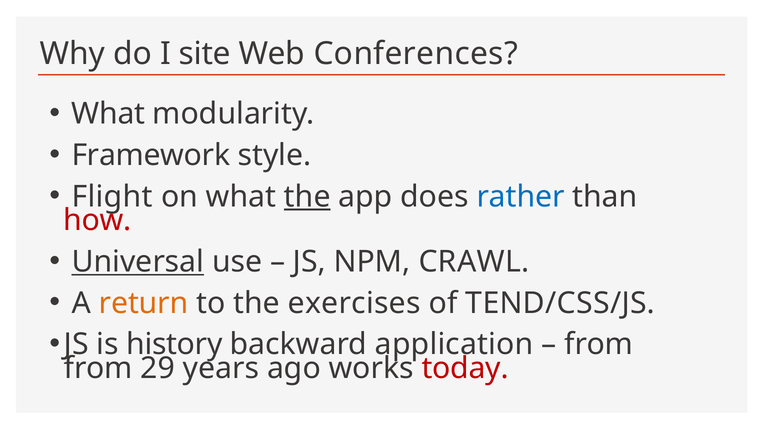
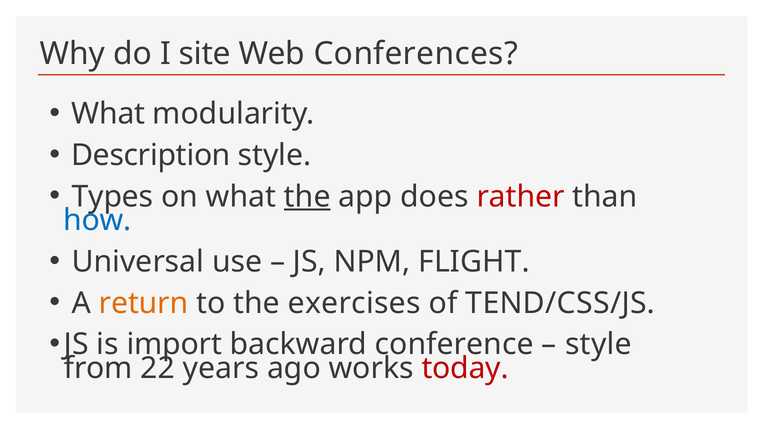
Framework: Framework -> Description
Flight: Flight -> Types
rather colour: blue -> red
how colour: red -> blue
Universal underline: present -> none
CRAWL: CRAWL -> FLIGHT
history: history -> import
application: application -> conference
from at (599, 345): from -> style
29: 29 -> 22
